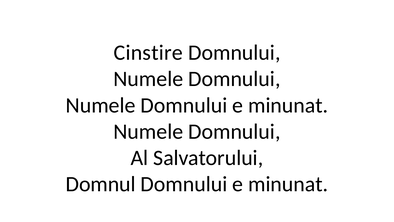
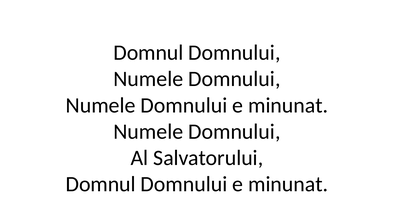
Cinstire at (148, 53): Cinstire -> Domnul
